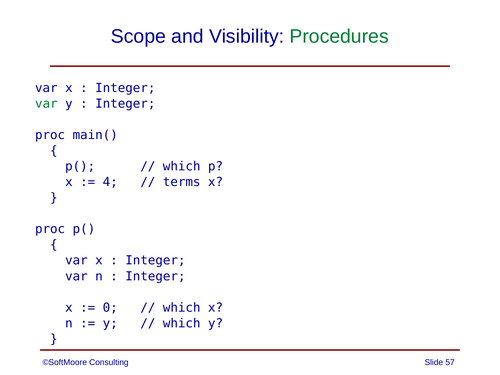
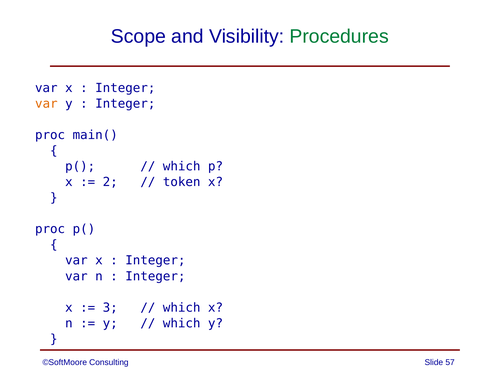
var at (46, 104) colour: green -> orange
4: 4 -> 2
terms: terms -> token
0: 0 -> 3
